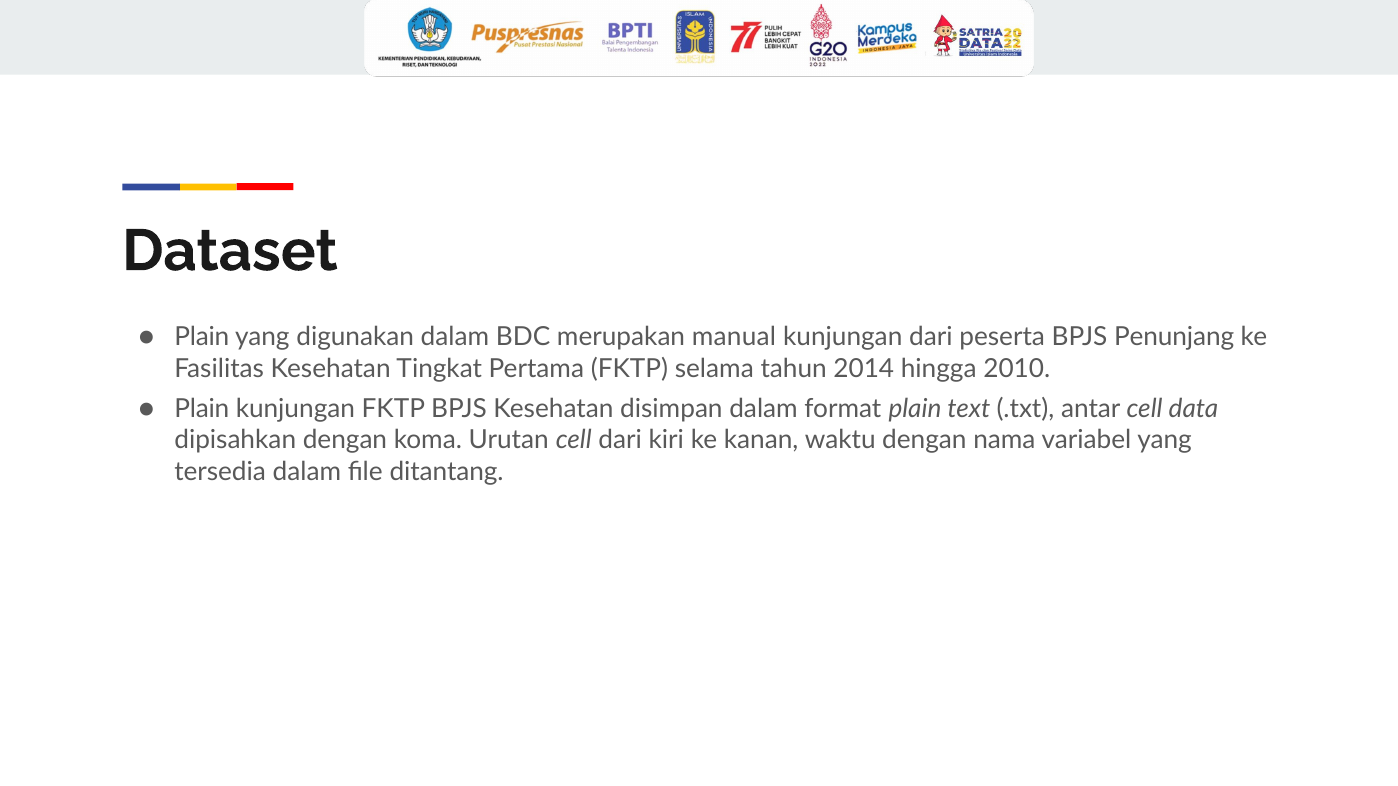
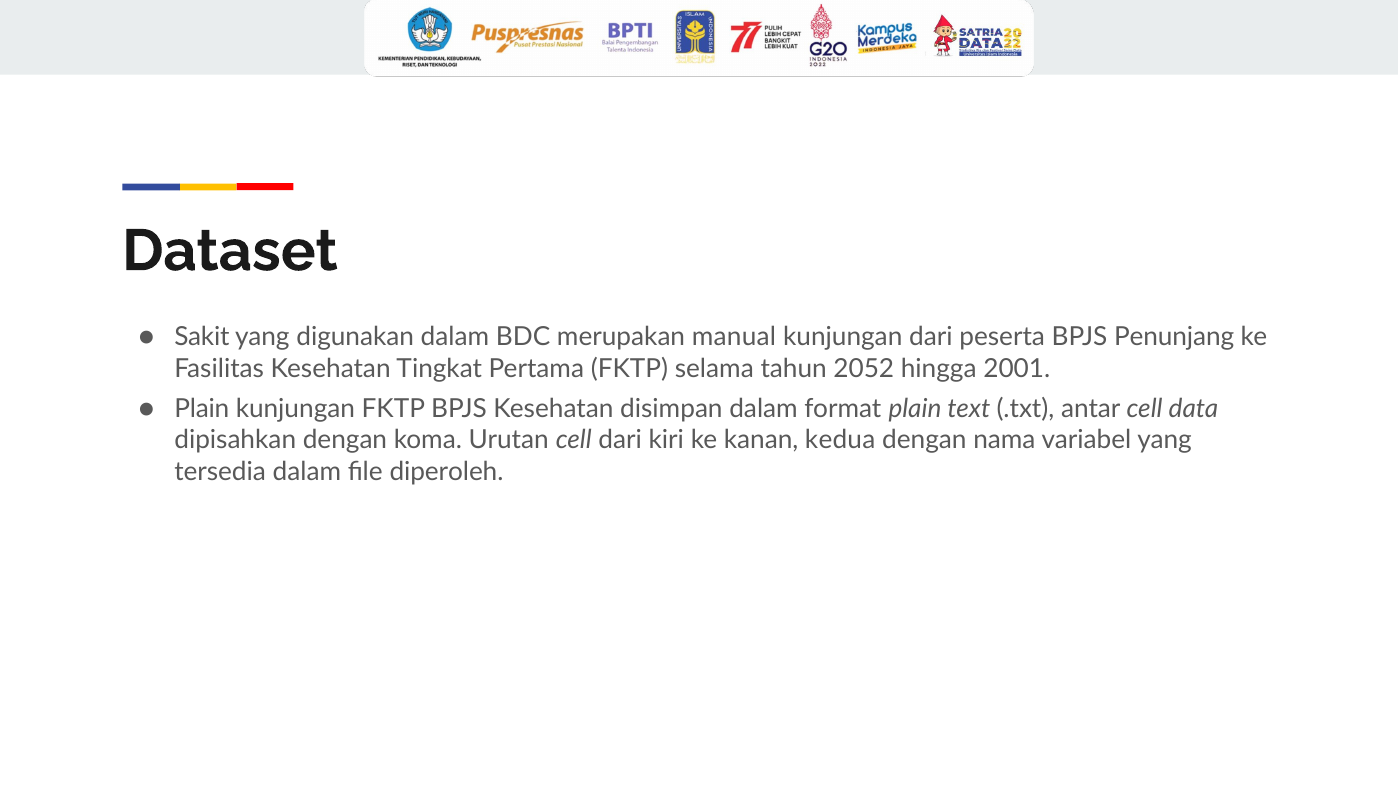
Plain at (202, 337): Plain -> Sakit
2014: 2014 -> 2052
2010: 2010 -> 2001
waktu: waktu -> kedua
ditantang: ditantang -> diperoleh
